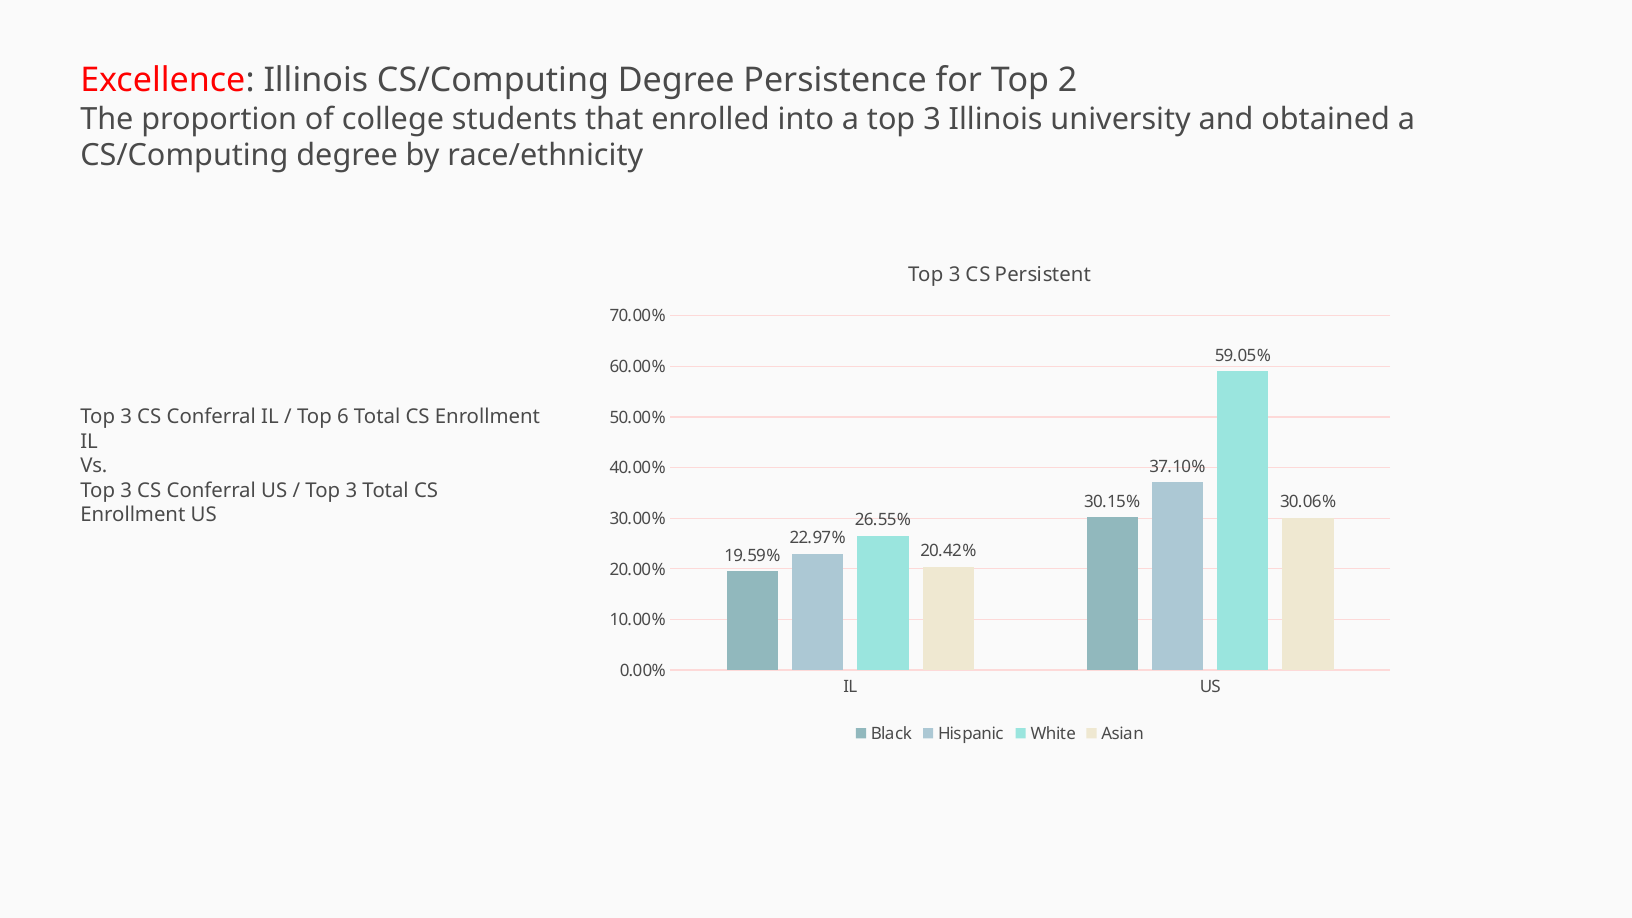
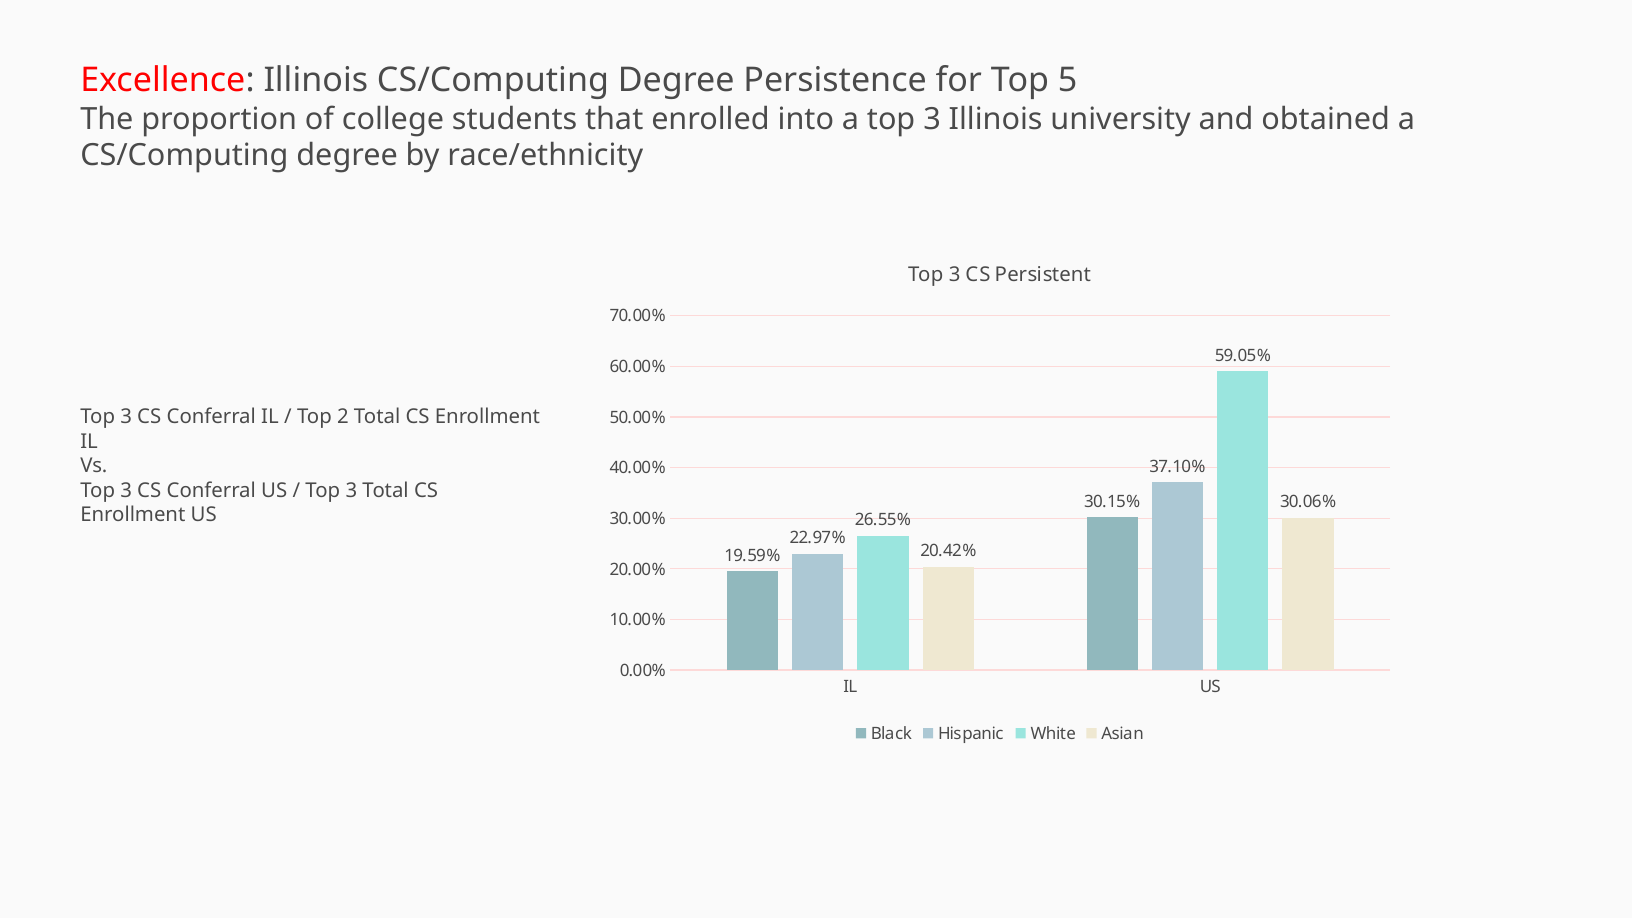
2: 2 -> 5
6: 6 -> 2
